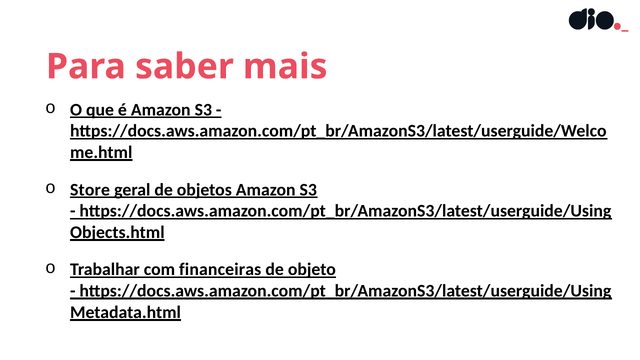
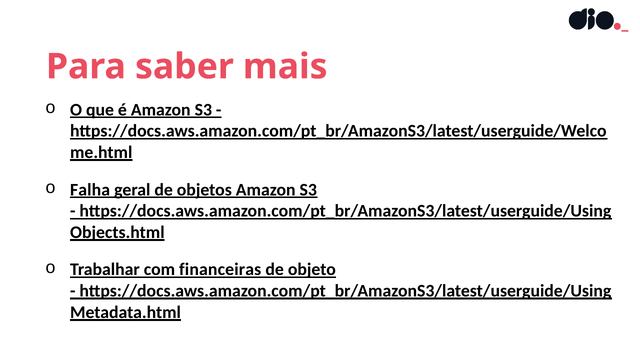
Store: Store -> Falha
